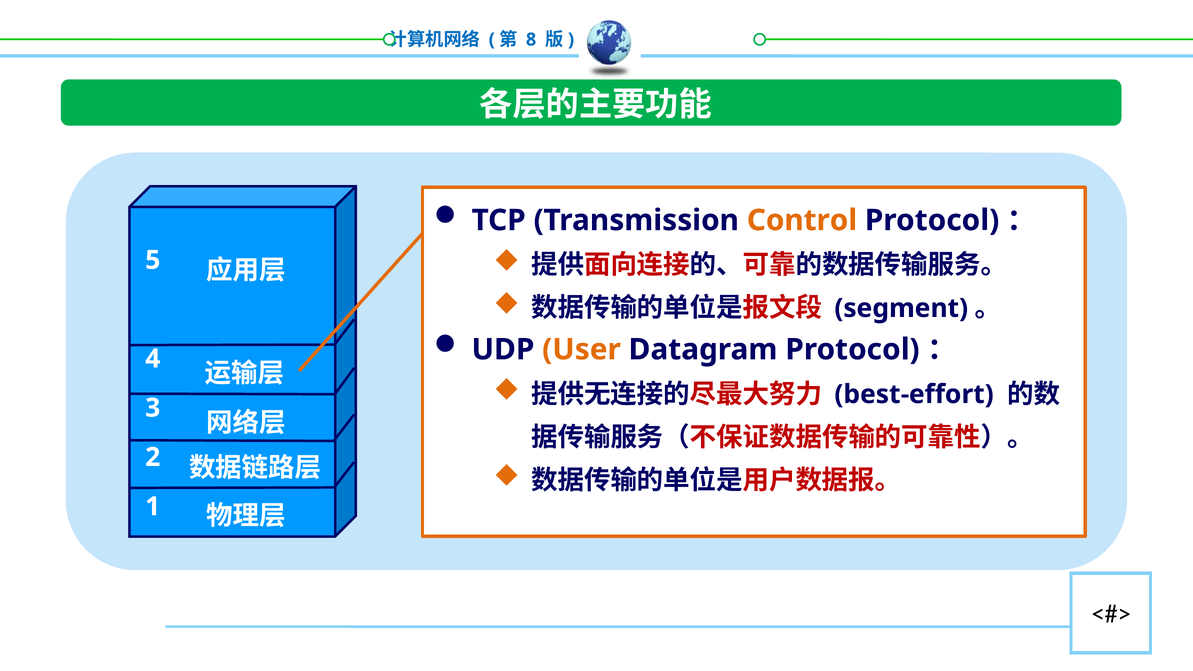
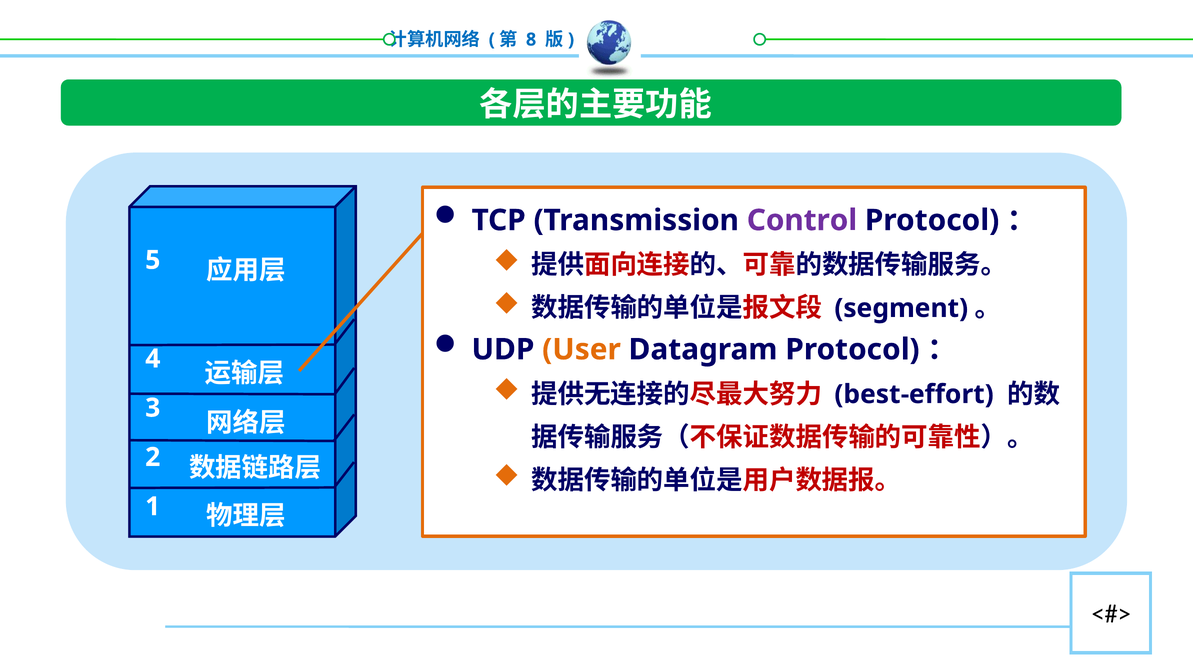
Control colour: orange -> purple
